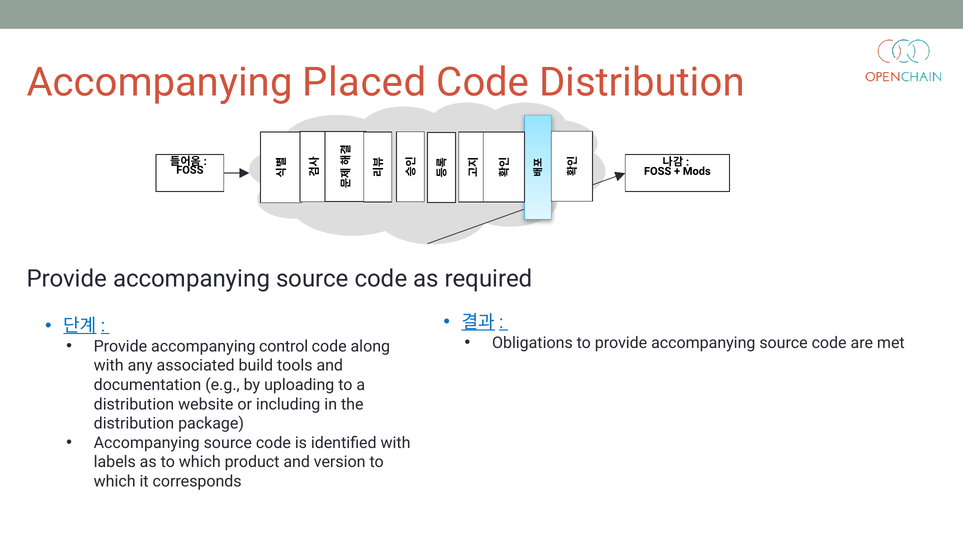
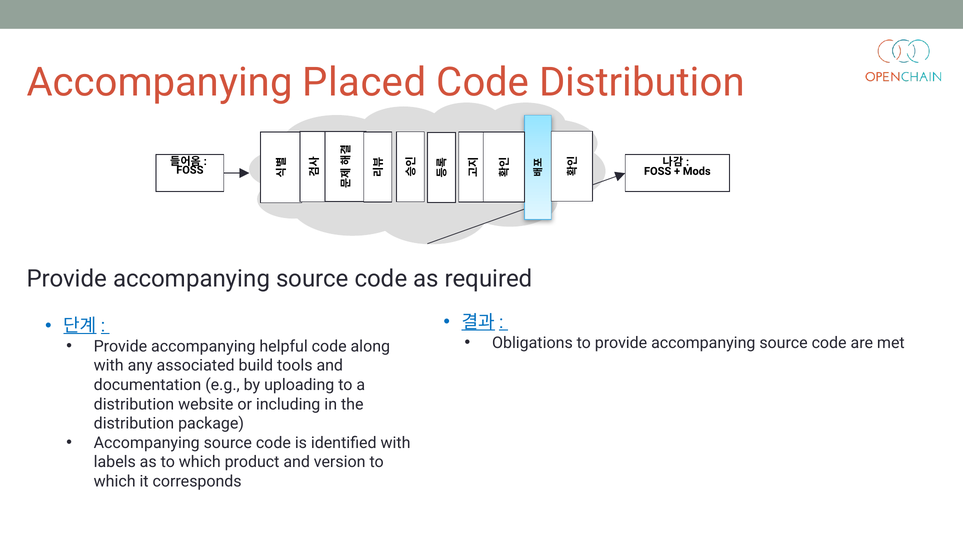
control: control -> helpful
